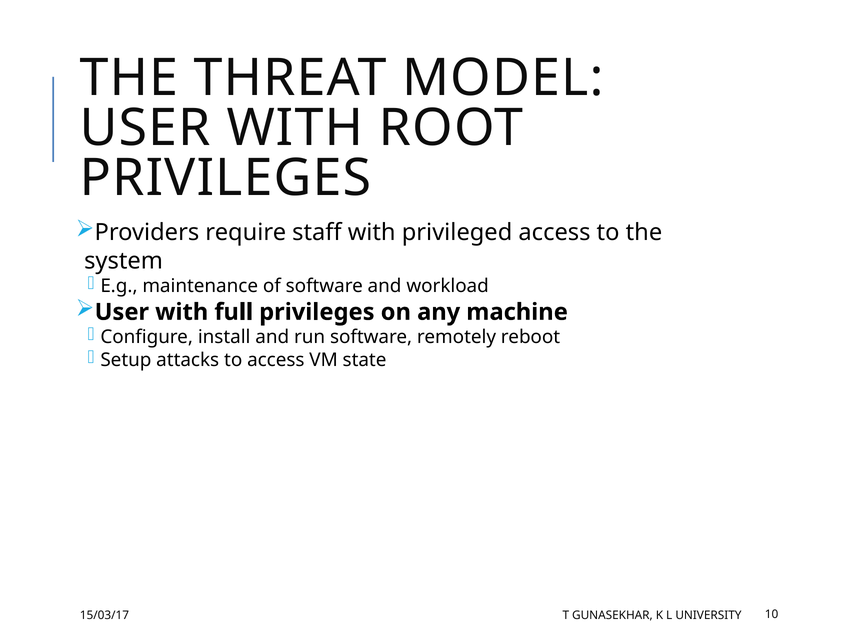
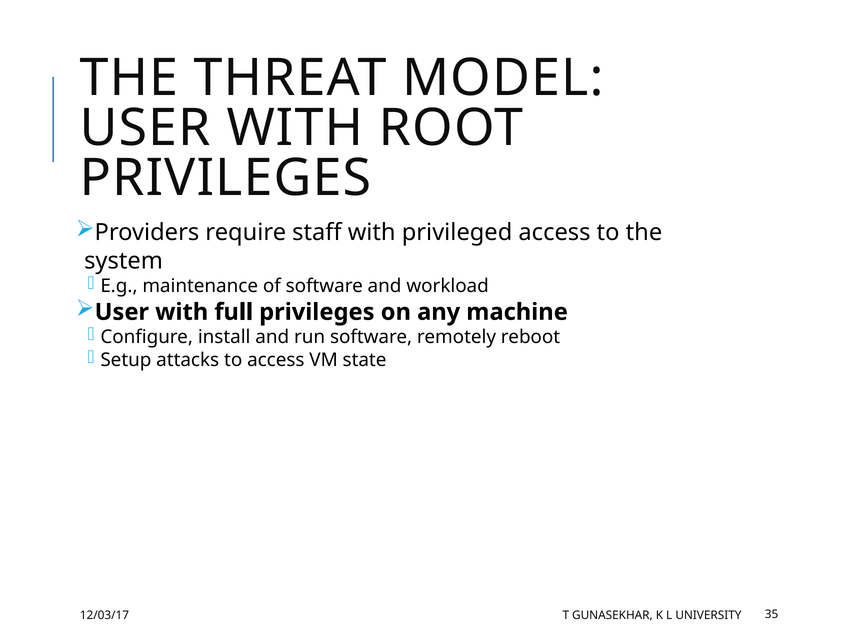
15/03/17: 15/03/17 -> 12/03/17
10: 10 -> 35
